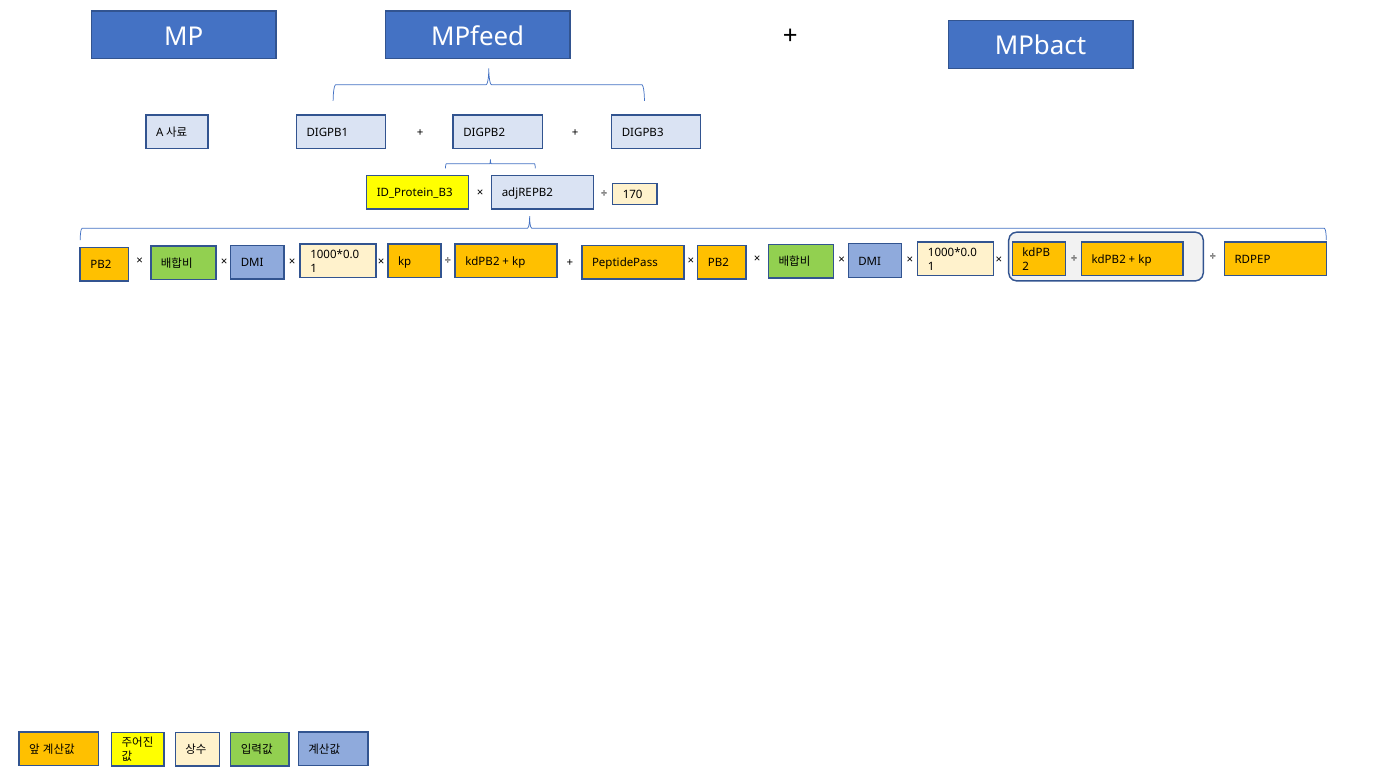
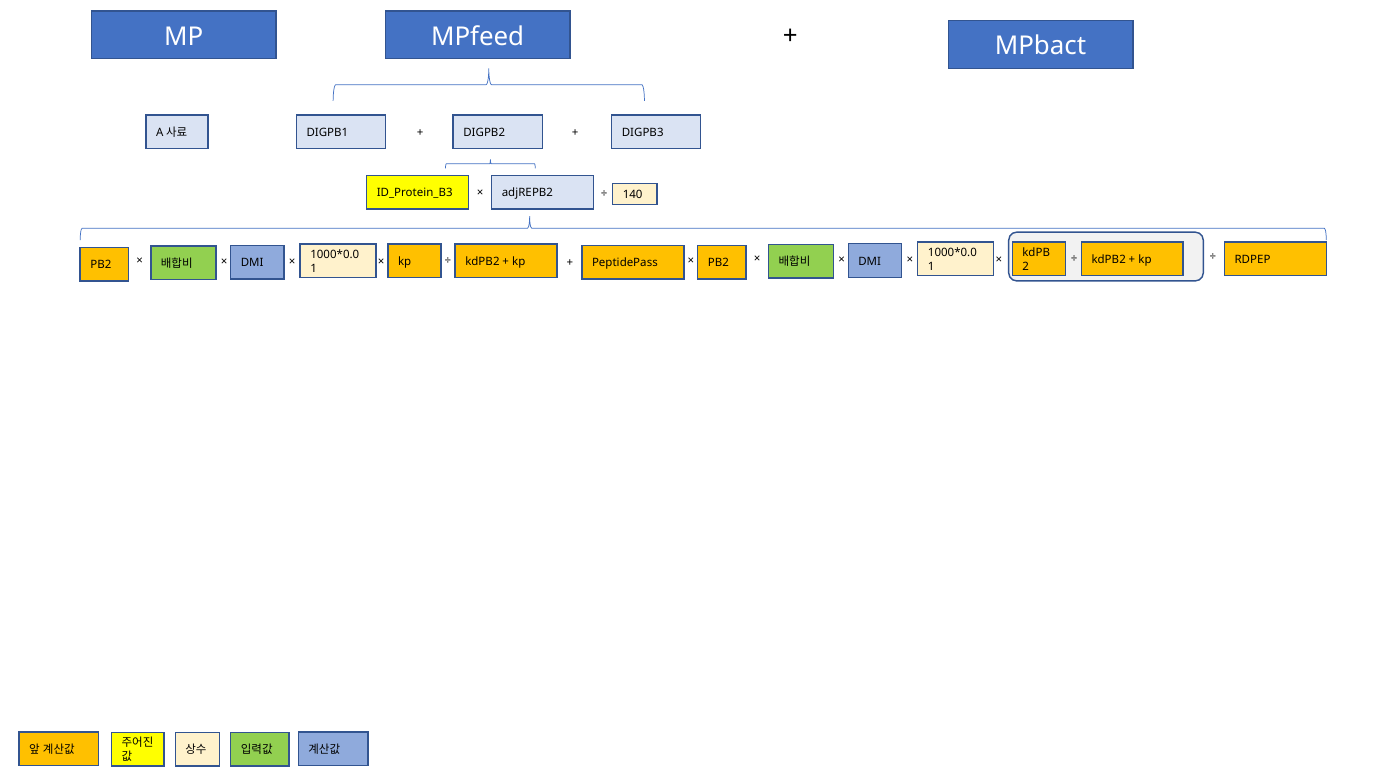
170: 170 -> 140
